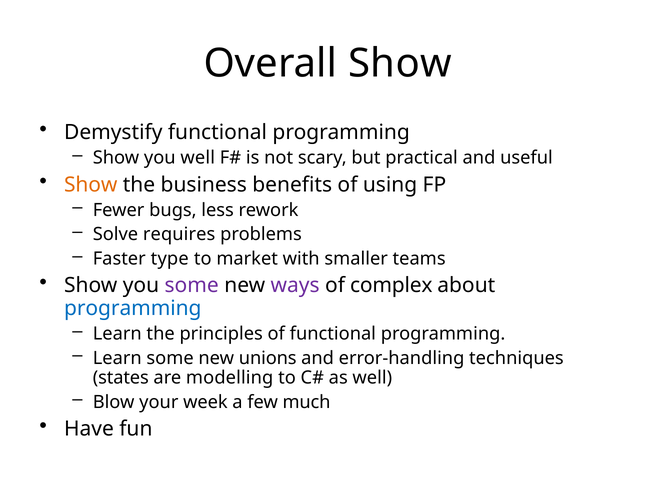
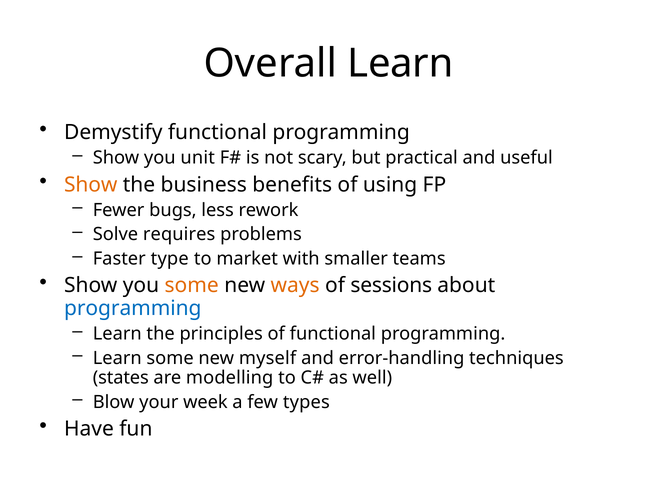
Overall Show: Show -> Learn
you well: well -> unit
some at (192, 285) colour: purple -> orange
ways colour: purple -> orange
complex: complex -> sessions
unions: unions -> myself
much: much -> types
